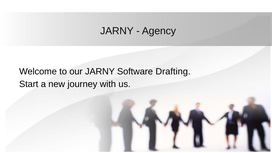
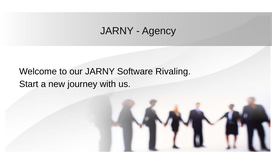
Drafting: Drafting -> Rivaling
